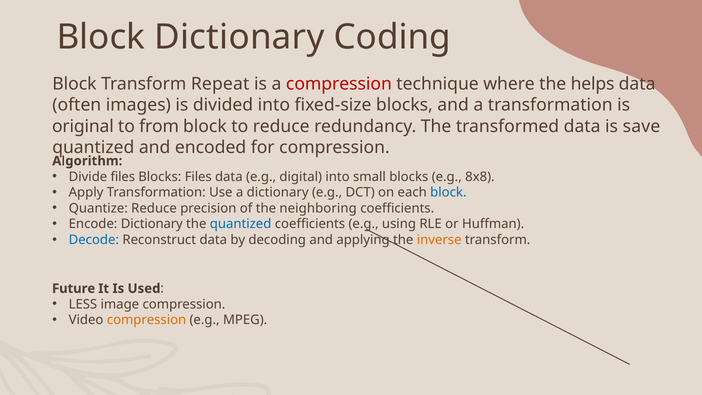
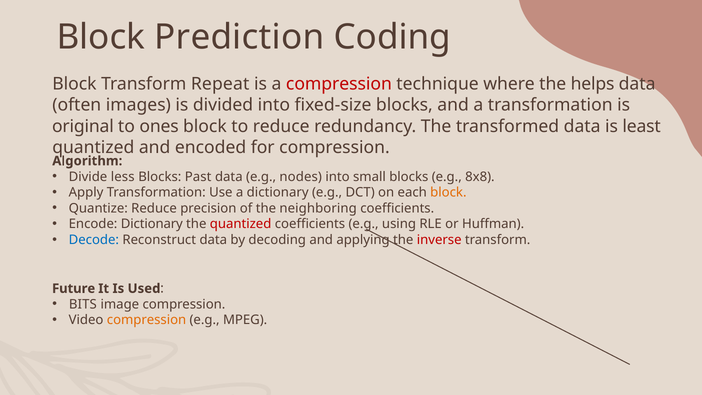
Block Dictionary: Dictionary -> Prediction
from: from -> ones
save: save -> least
Divide files: files -> less
Blocks Files: Files -> Past
digital: digital -> nodes
block at (448, 192) colour: blue -> orange
quantized at (241, 224) colour: blue -> red
inverse colour: orange -> red
LESS: LESS -> BITS
